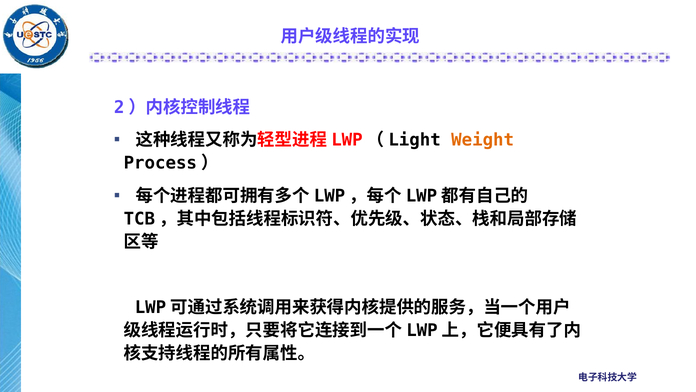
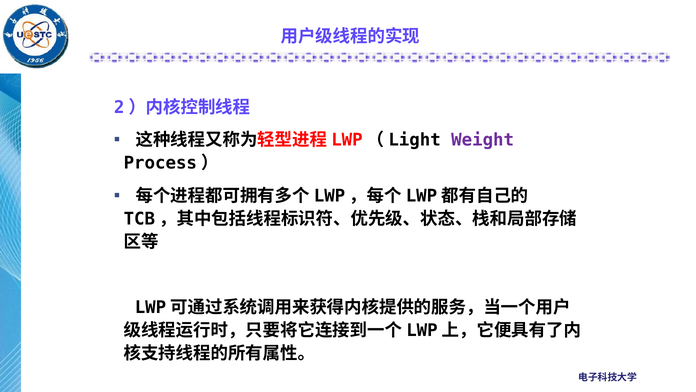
Weight colour: orange -> purple
